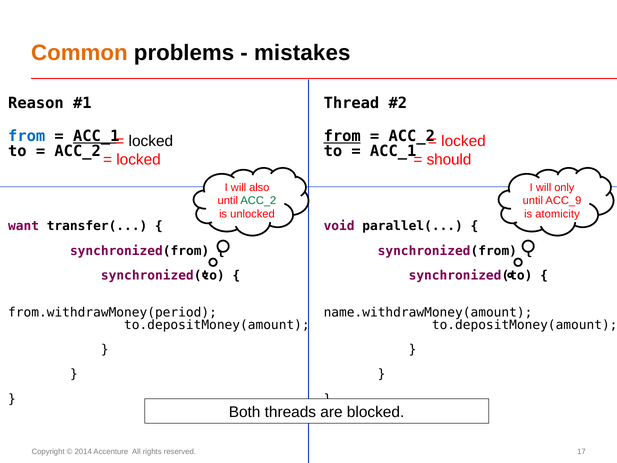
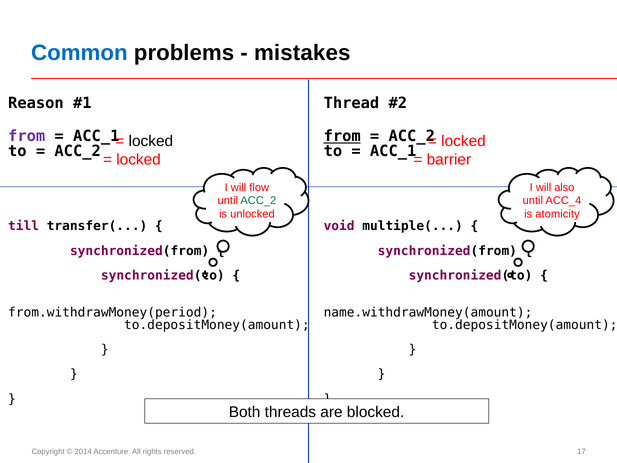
Common colour: orange -> blue
from at (27, 136) colour: blue -> purple
ACC_1 at (96, 136) underline: present -> none
should: should -> barrier
also: also -> flow
only: only -> also
ACC_9: ACC_9 -> ACC_4
want: want -> till
parallel(: parallel( -> multiple(
